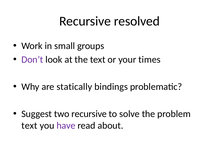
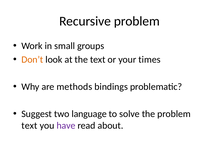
Recursive resolved: resolved -> problem
Don’t colour: purple -> orange
statically: statically -> methods
two recursive: recursive -> language
